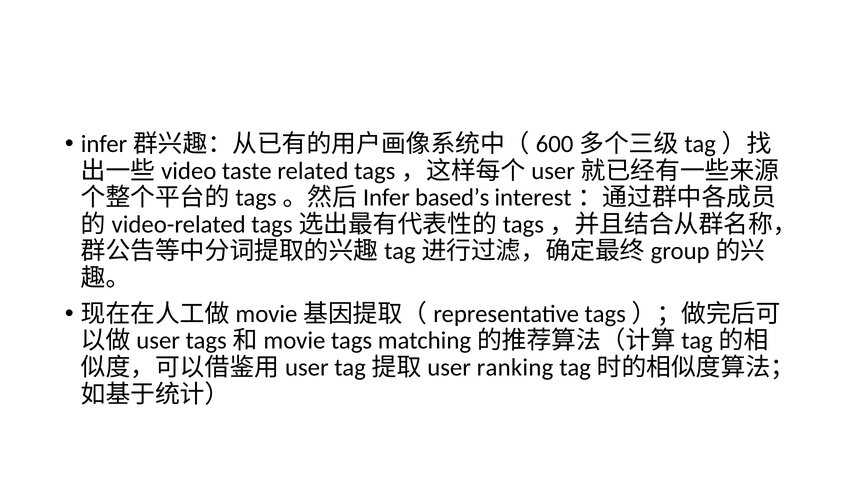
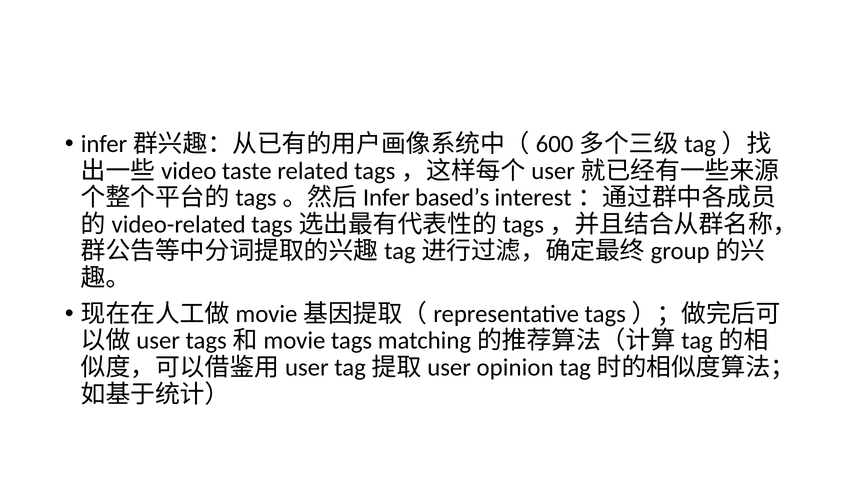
ranking: ranking -> opinion
